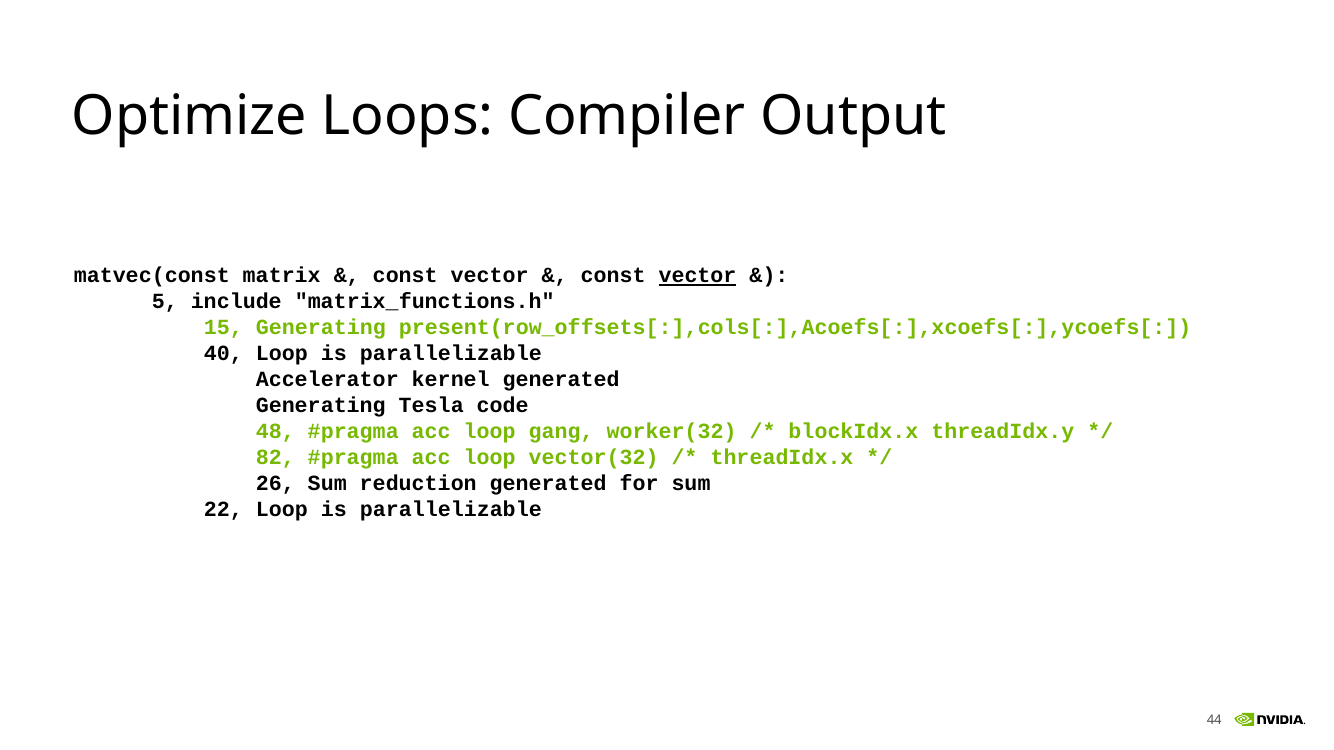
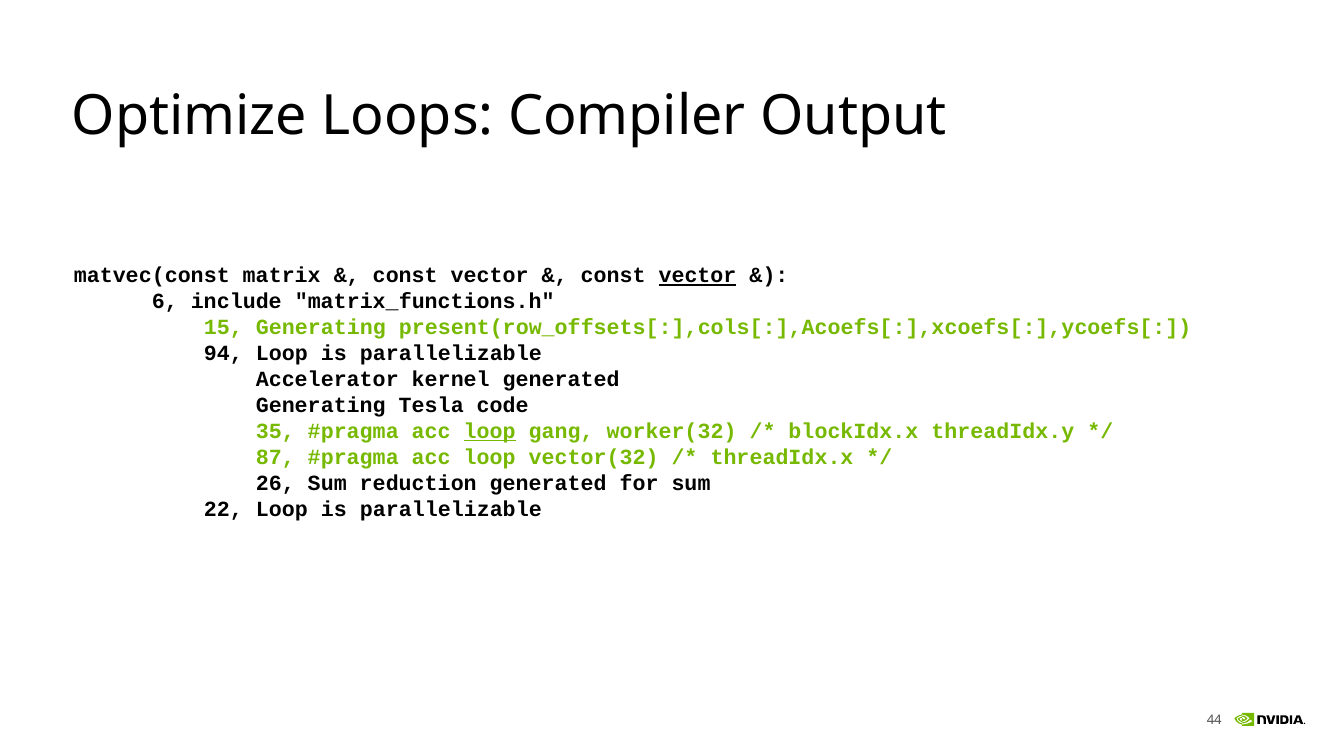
5: 5 -> 6
40: 40 -> 94
48: 48 -> 35
loop at (490, 431) underline: none -> present
82: 82 -> 87
